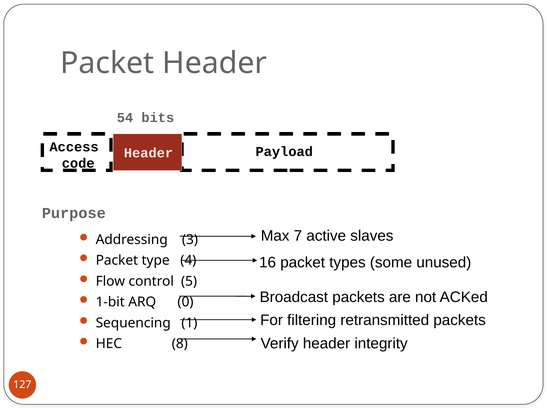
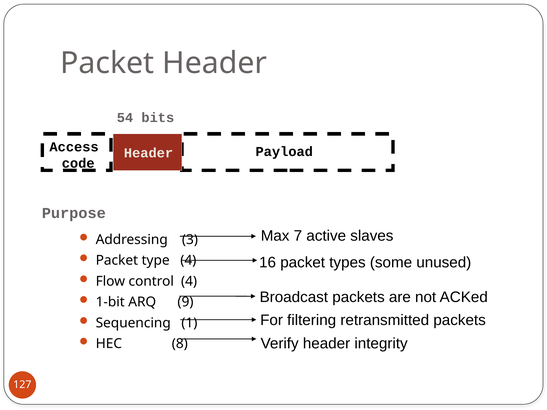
control 5: 5 -> 4
0: 0 -> 9
